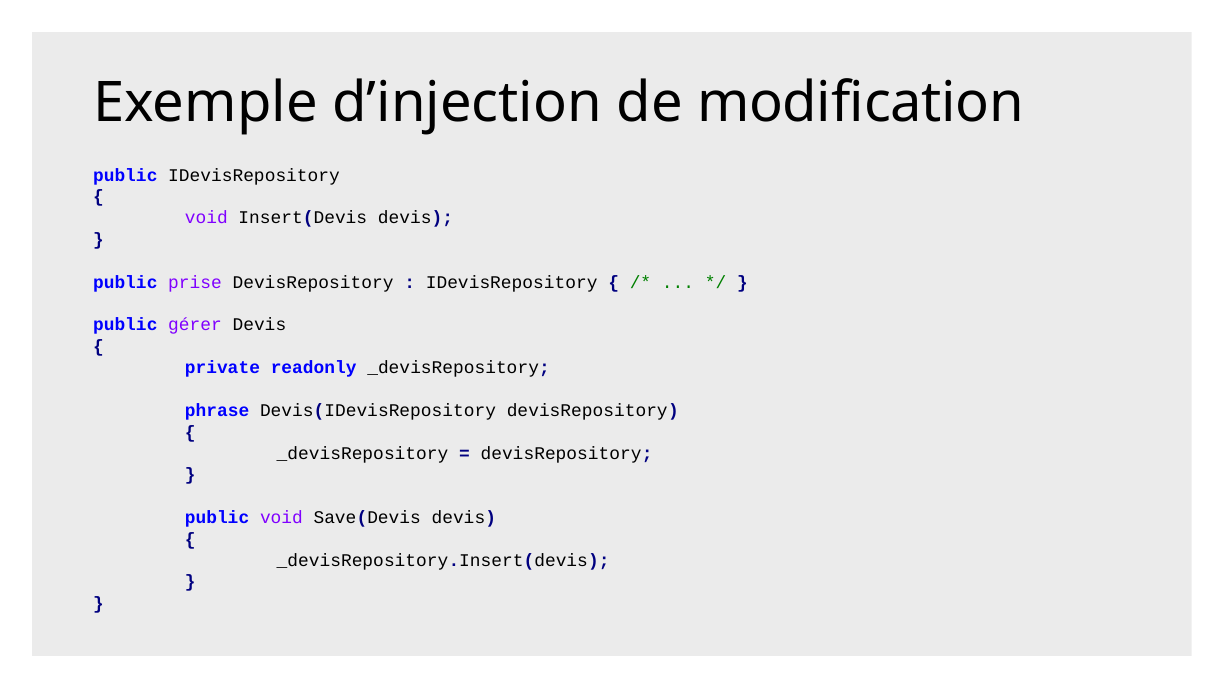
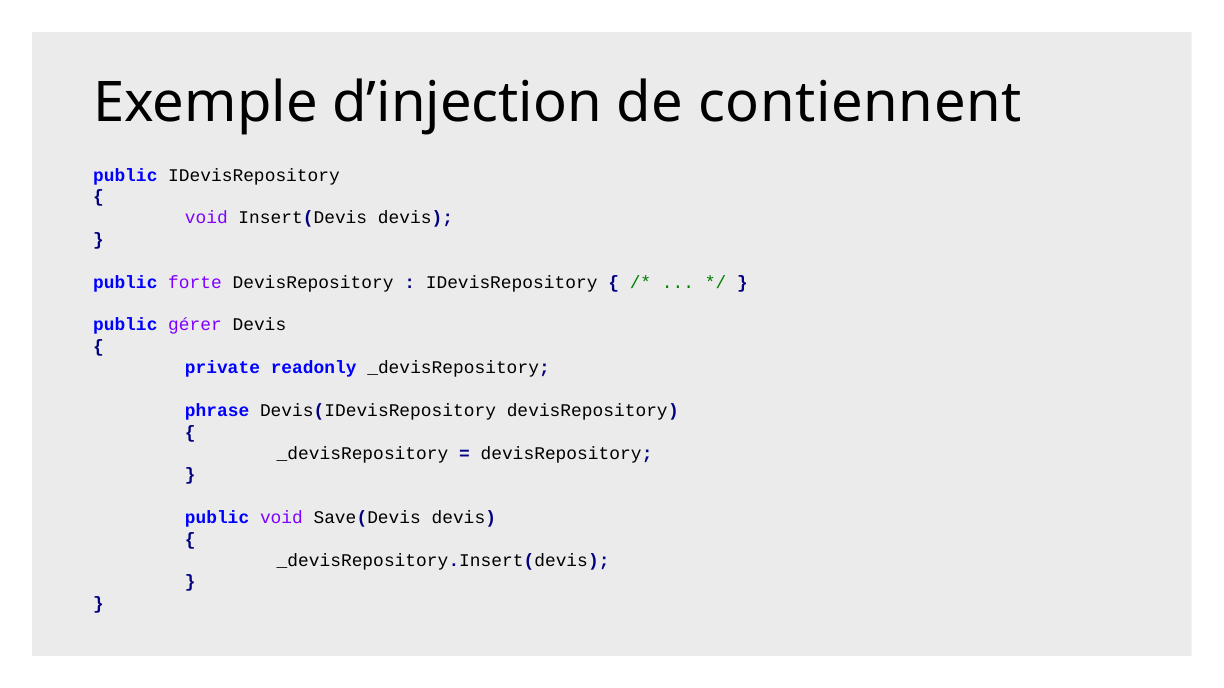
modification: modification -> contiennent
prise: prise -> forte
